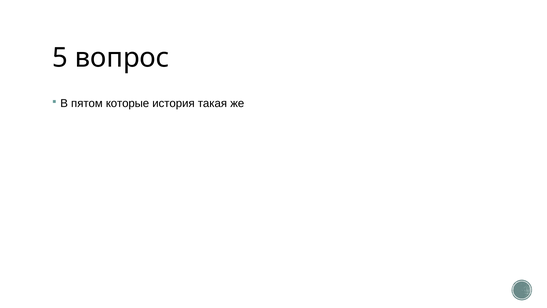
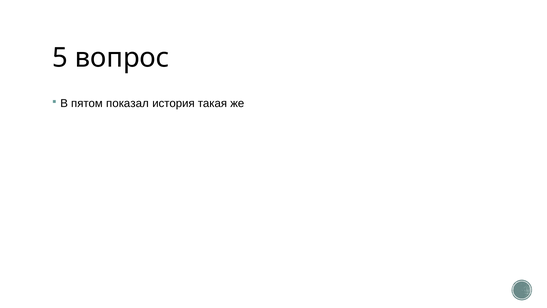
которые: которые -> показал
